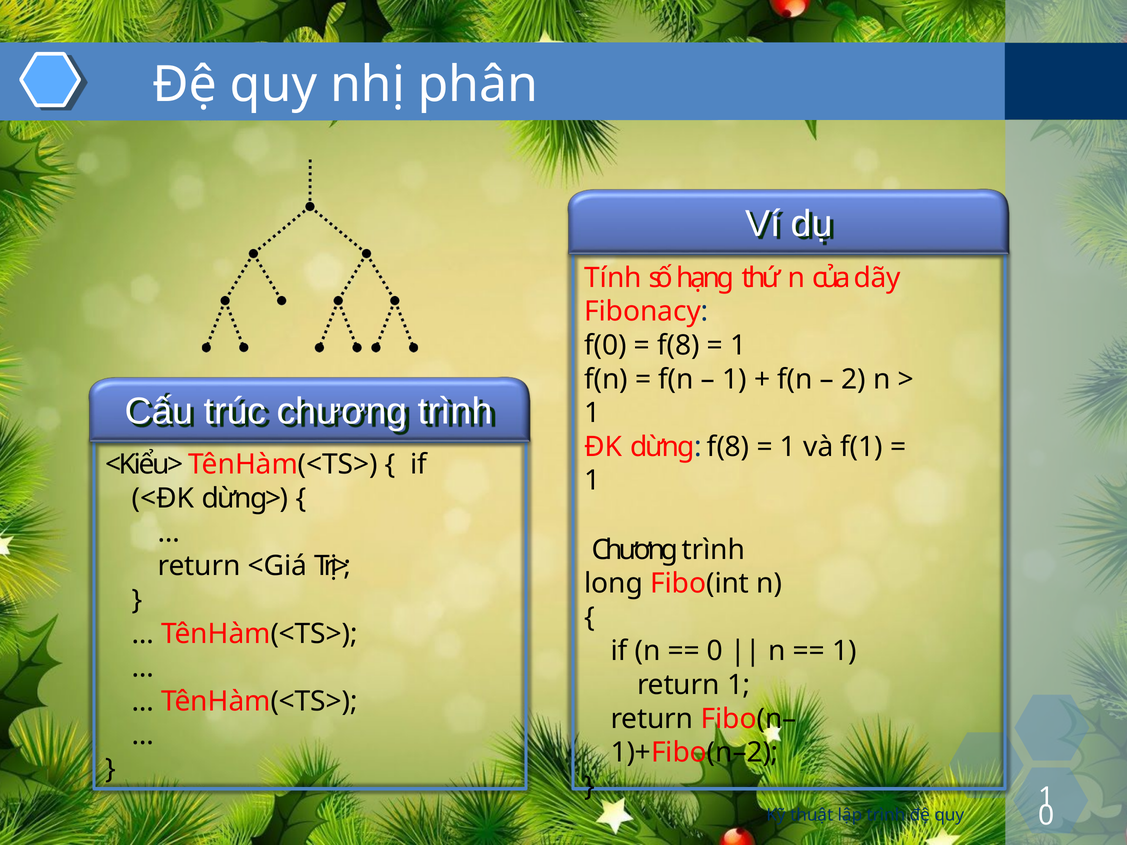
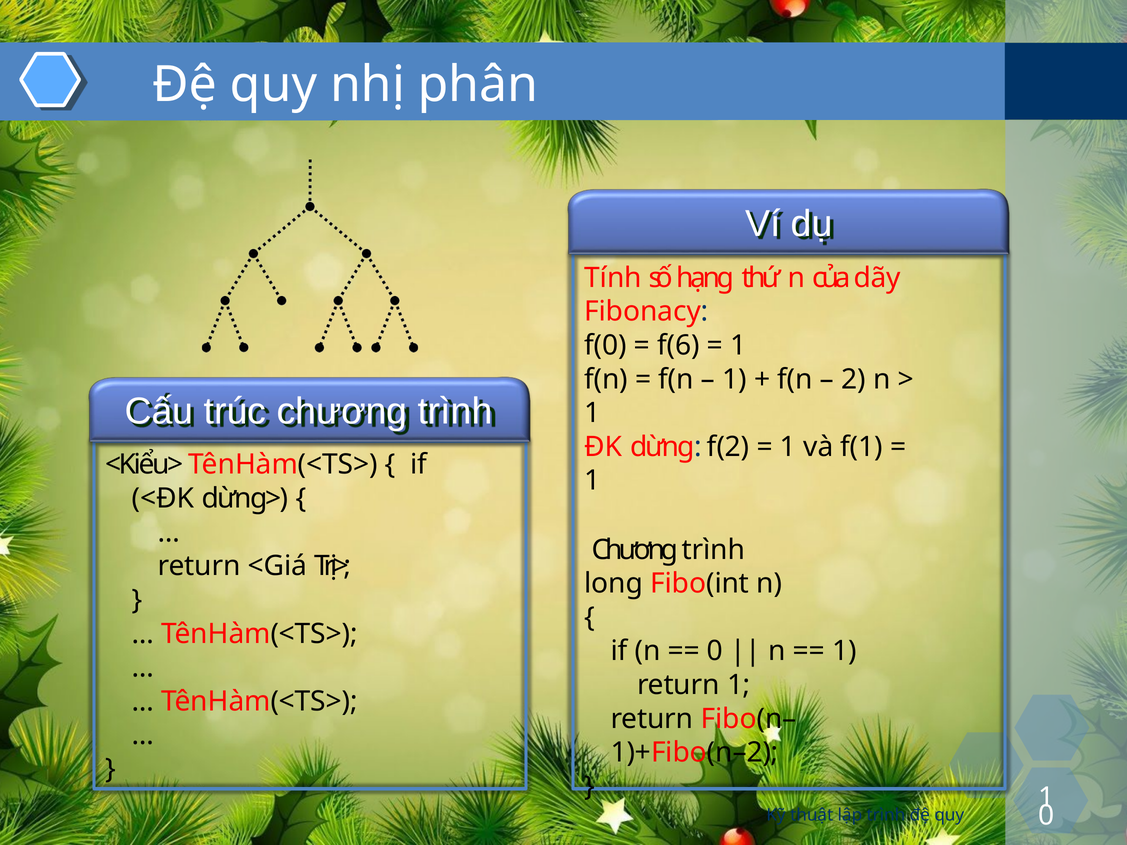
f(8 at (678, 346): f(8 -> f(6
dừng f(8: f(8 -> f(2
